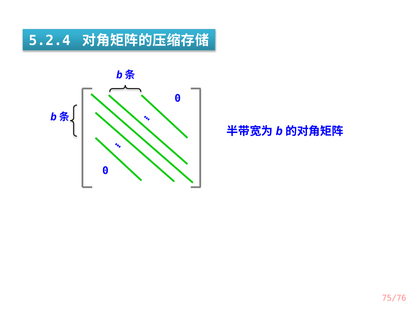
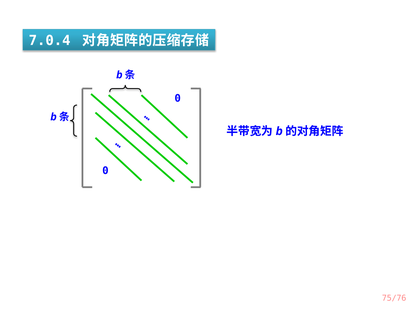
5.2.4: 5.2.4 -> 7.0.4
